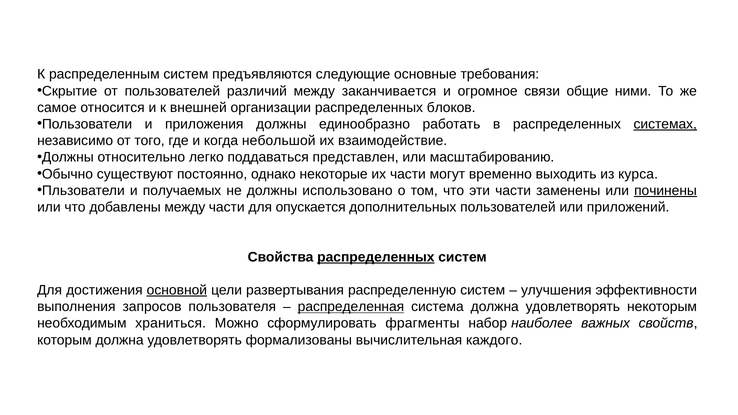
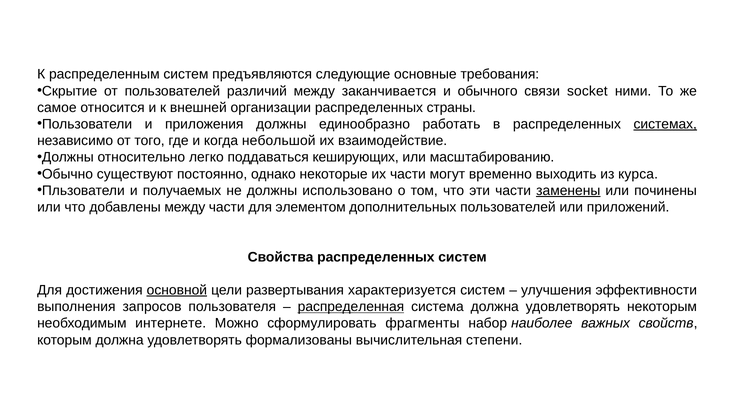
огромное: огромное -> обычного
общие: общие -> socket
блоков: блоков -> страны
представлен: представлен -> кеширующих
заменены underline: none -> present
починены underline: present -> none
опускается: опускается -> элементом
распределенных at (376, 257) underline: present -> none
распределенную: распределенную -> характеризуется
храниться: храниться -> интернете
каждого: каждого -> степени
